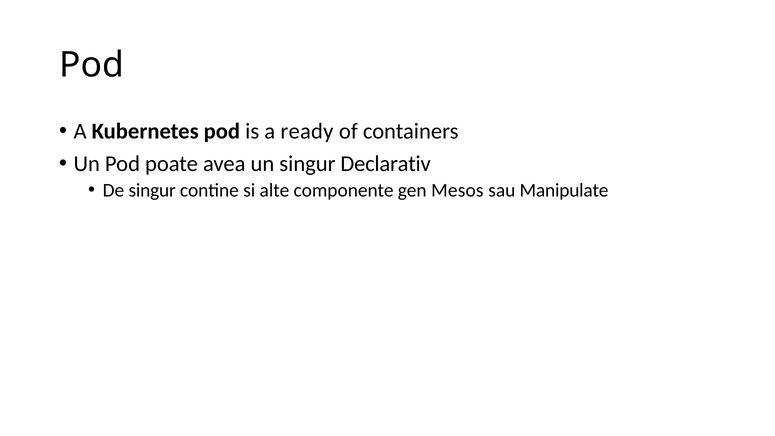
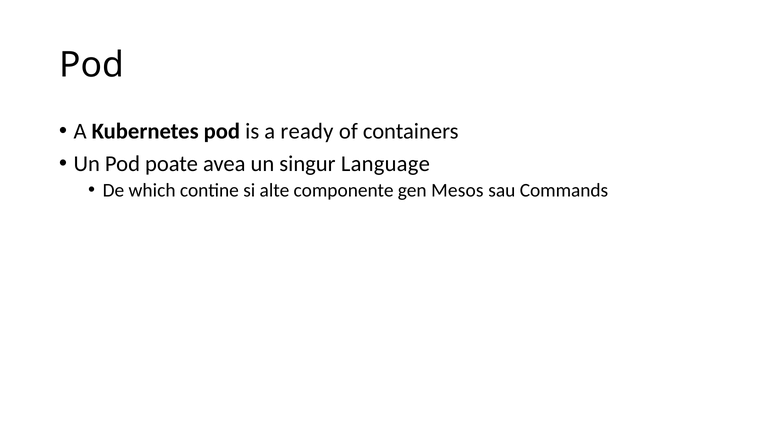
Declarativ: Declarativ -> Language
De singur: singur -> which
Manipulate: Manipulate -> Commands
